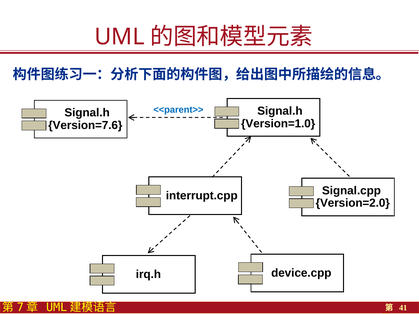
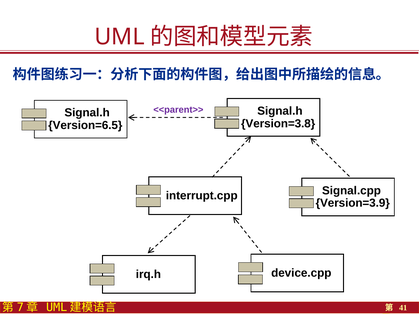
<<parent>> colour: blue -> purple
Version=1.0: Version=1.0 -> Version=3.8
Version=7.6: Version=7.6 -> Version=6.5
Version=2.0: Version=2.0 -> Version=3.9
